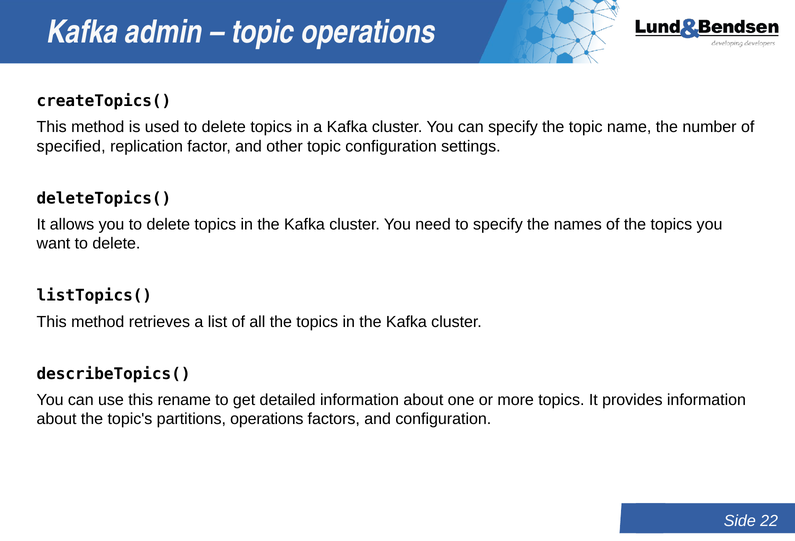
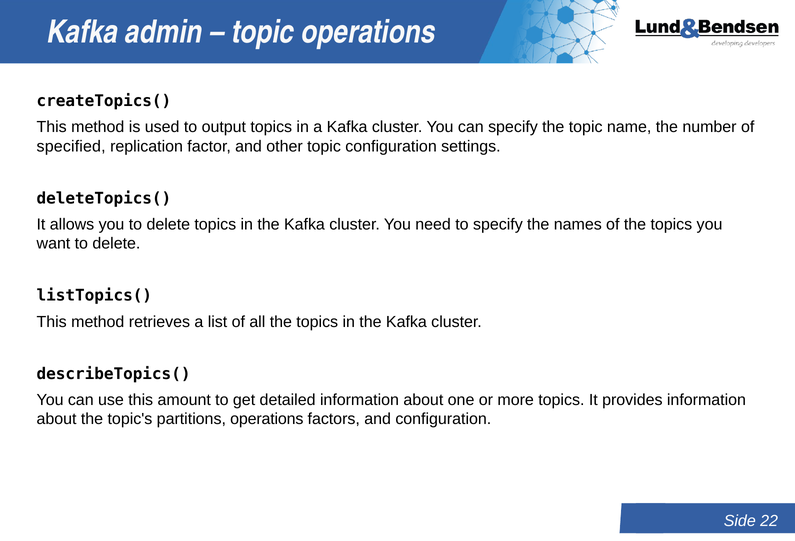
used to delete: delete -> output
rename: rename -> amount
